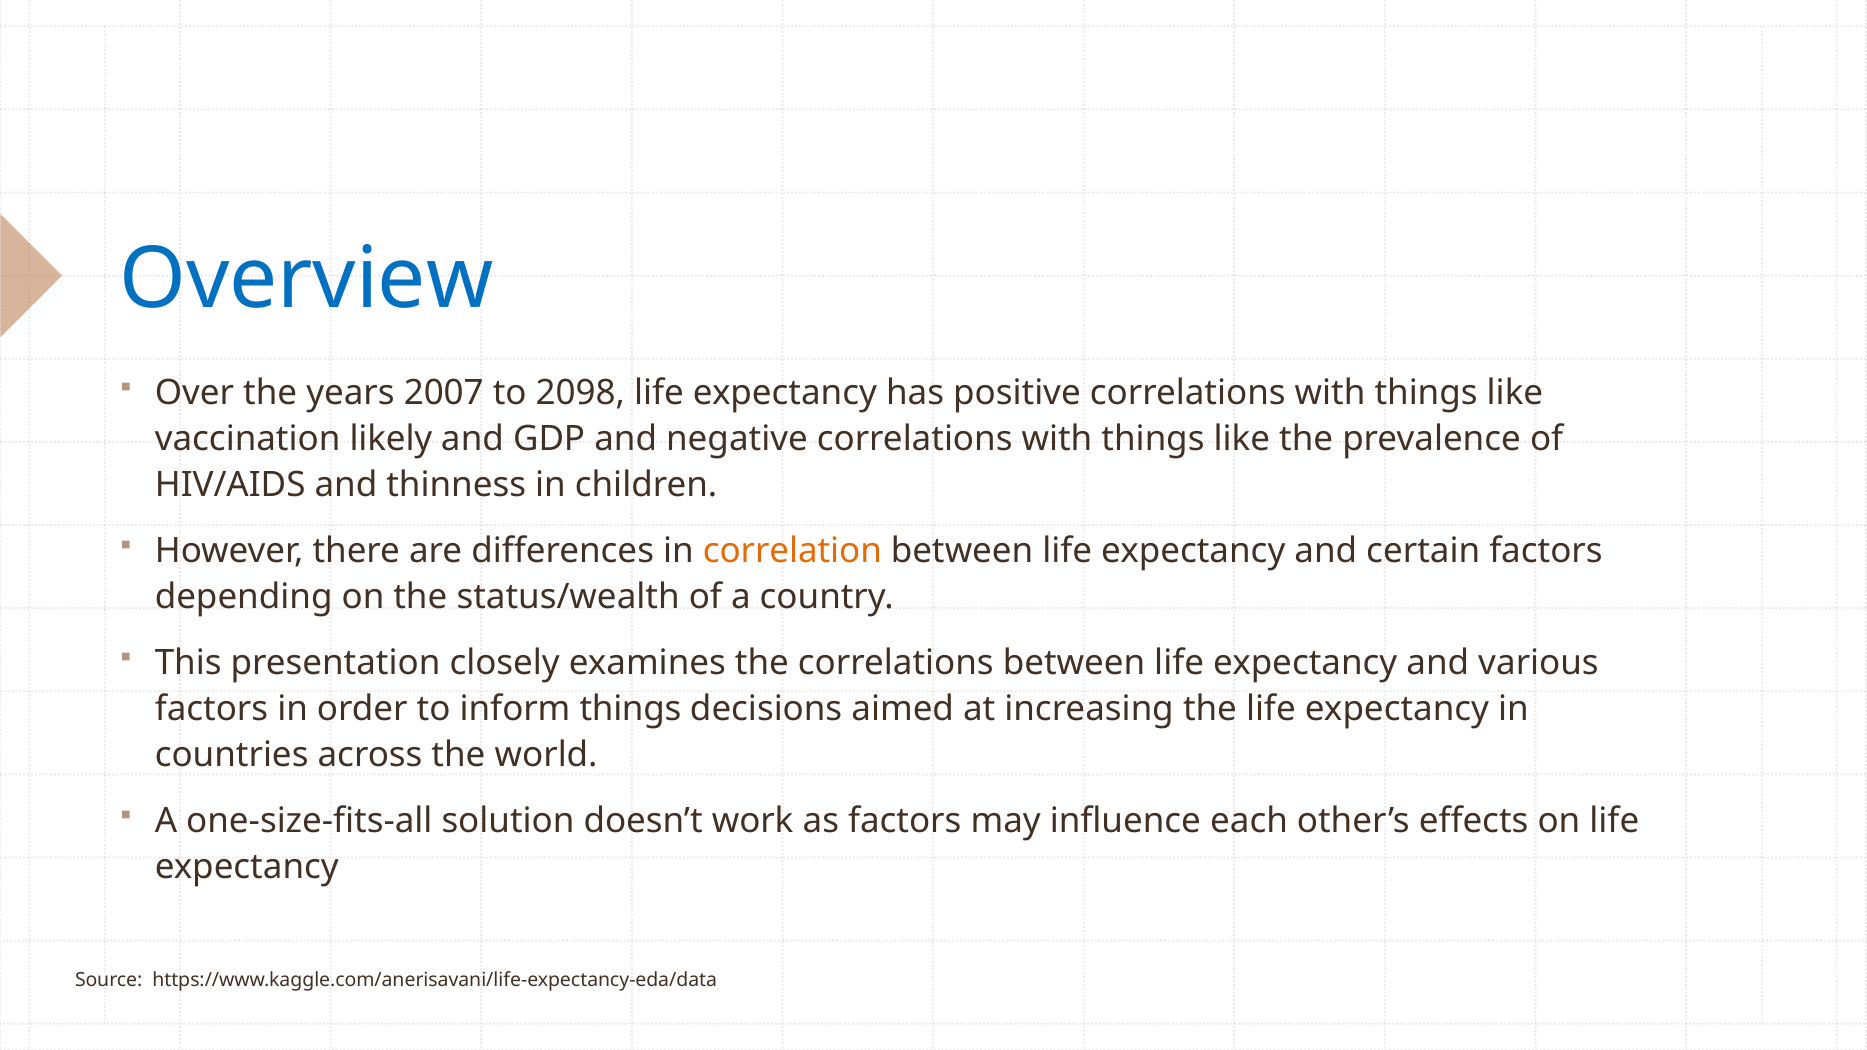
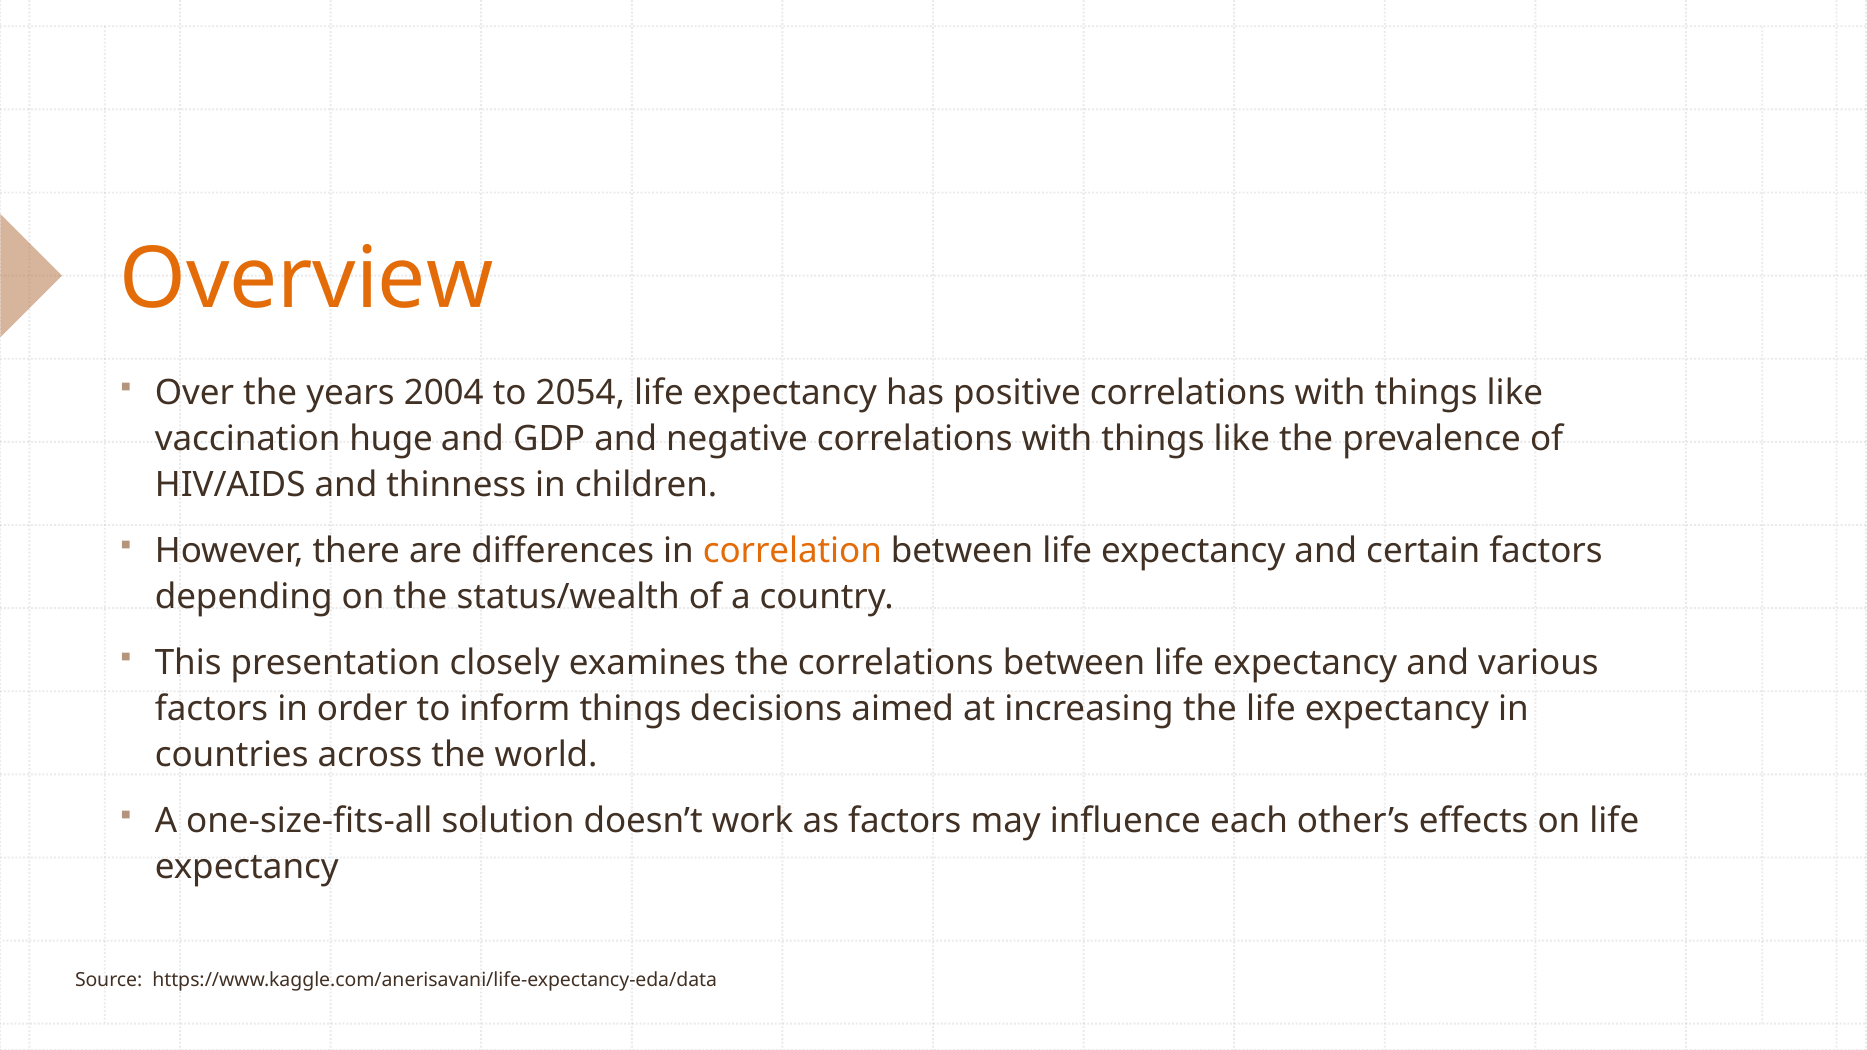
Overview colour: blue -> orange
2007: 2007 -> 2004
2098: 2098 -> 2054
likely: likely -> huge
